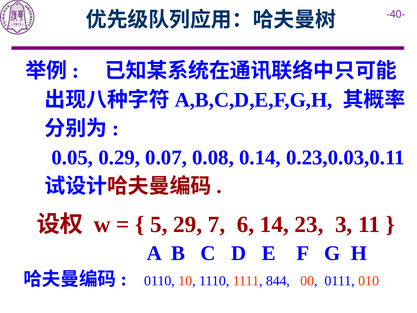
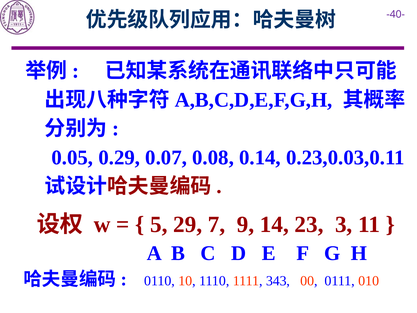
6: 6 -> 9
844: 844 -> 343
